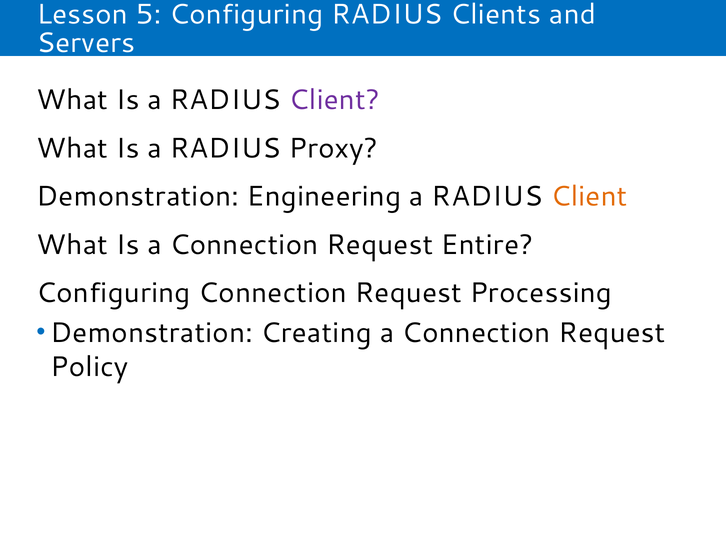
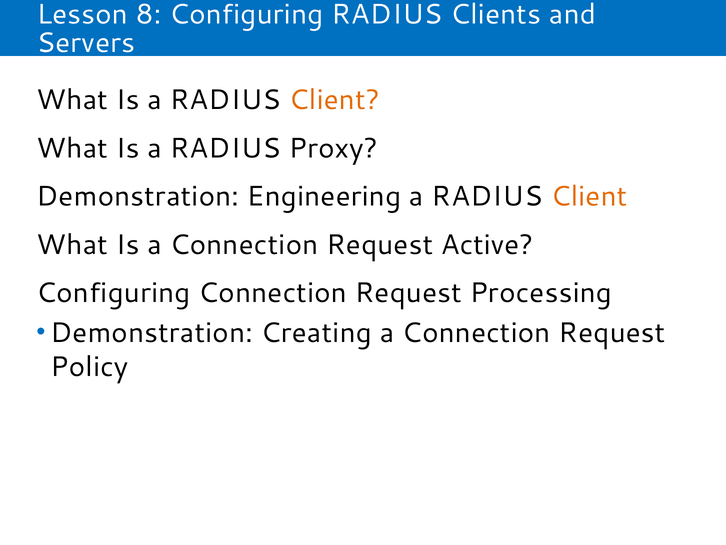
5: 5 -> 8
Client at (335, 100) colour: purple -> orange
Entire: Entire -> Active
